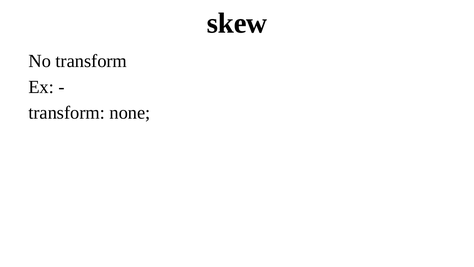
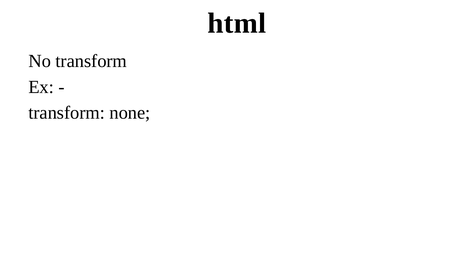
skew: skew -> html
